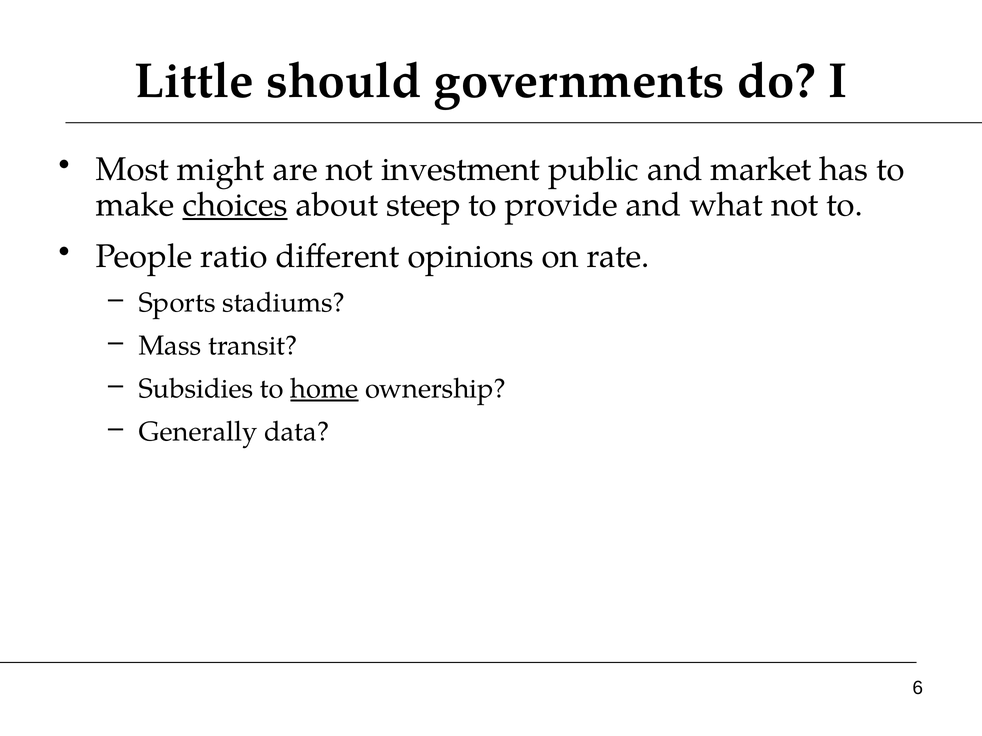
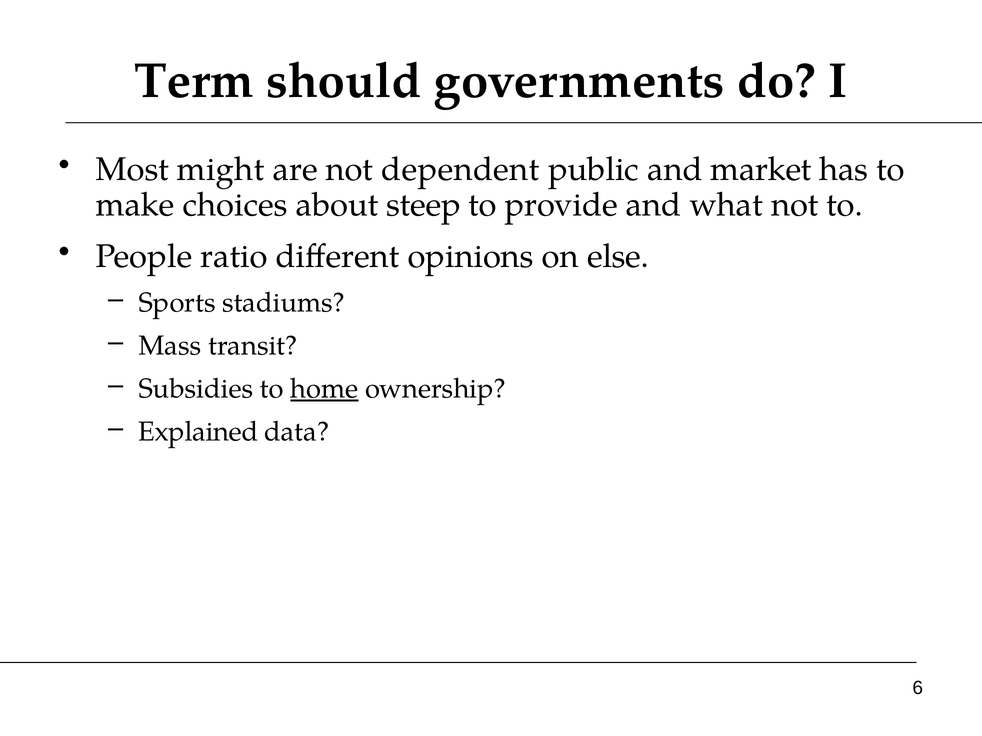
Little: Little -> Term
investment: investment -> dependent
choices underline: present -> none
rate: rate -> else
Generally: Generally -> Explained
